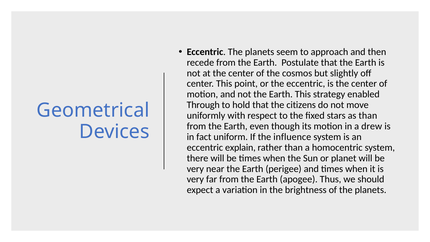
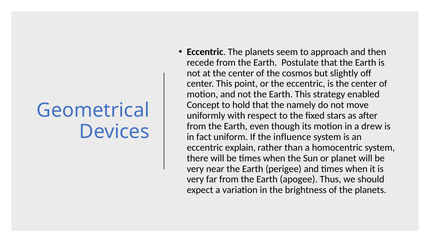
Through: Through -> Concept
citizens: citizens -> namely
as than: than -> after
